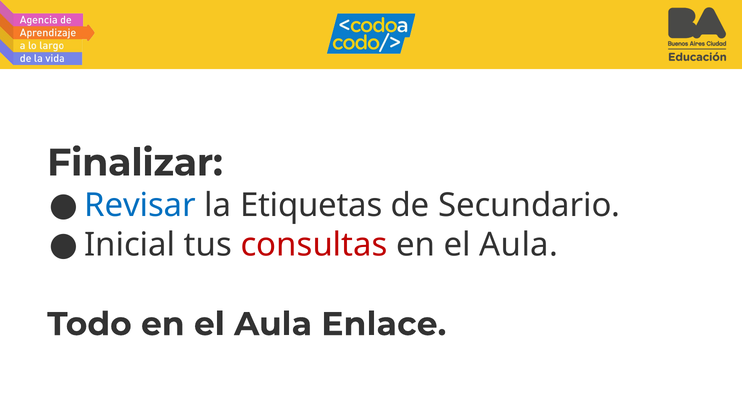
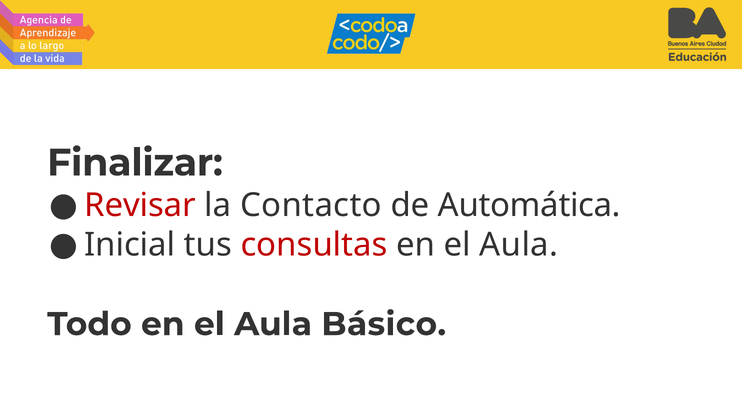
Revisar colour: blue -> red
Etiquetas: Etiquetas -> Contacto
Secundario: Secundario -> Automática
Enlace: Enlace -> Básico
